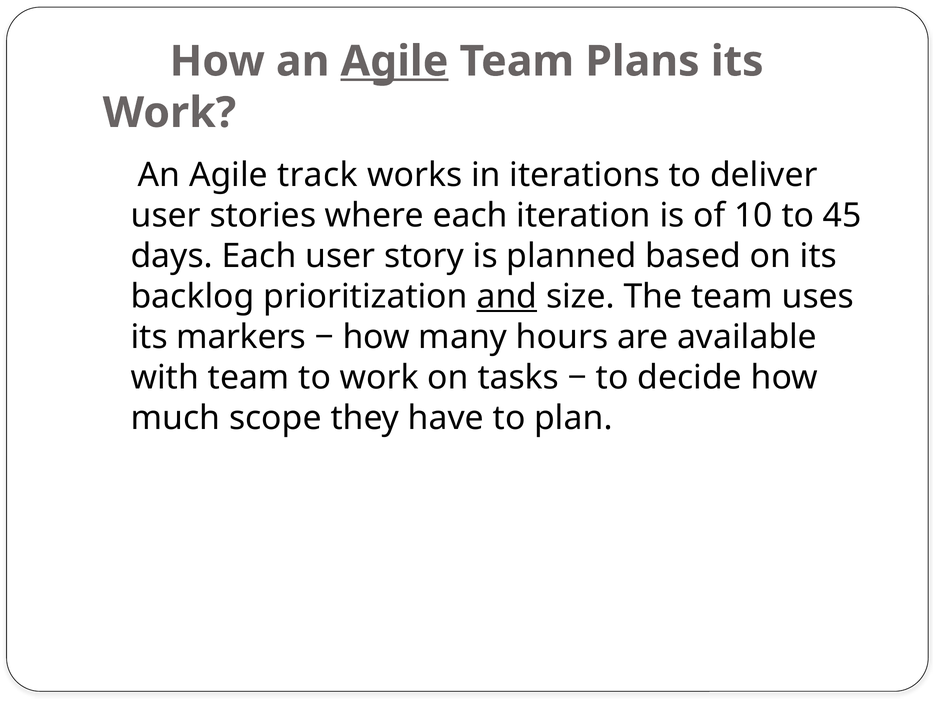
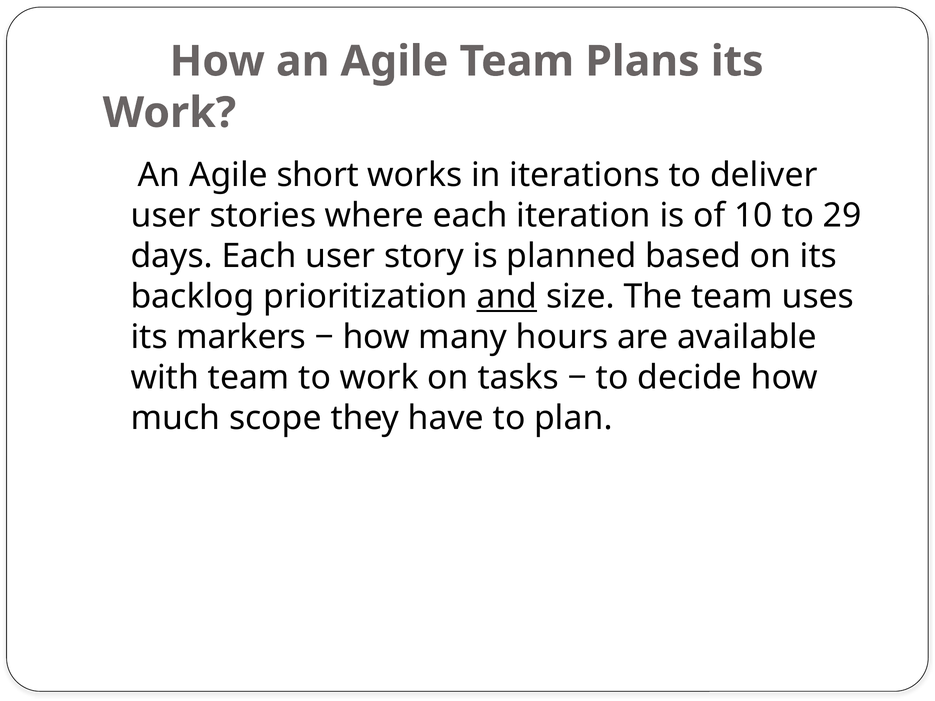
Agile at (394, 61) underline: present -> none
track: track -> short
45: 45 -> 29
